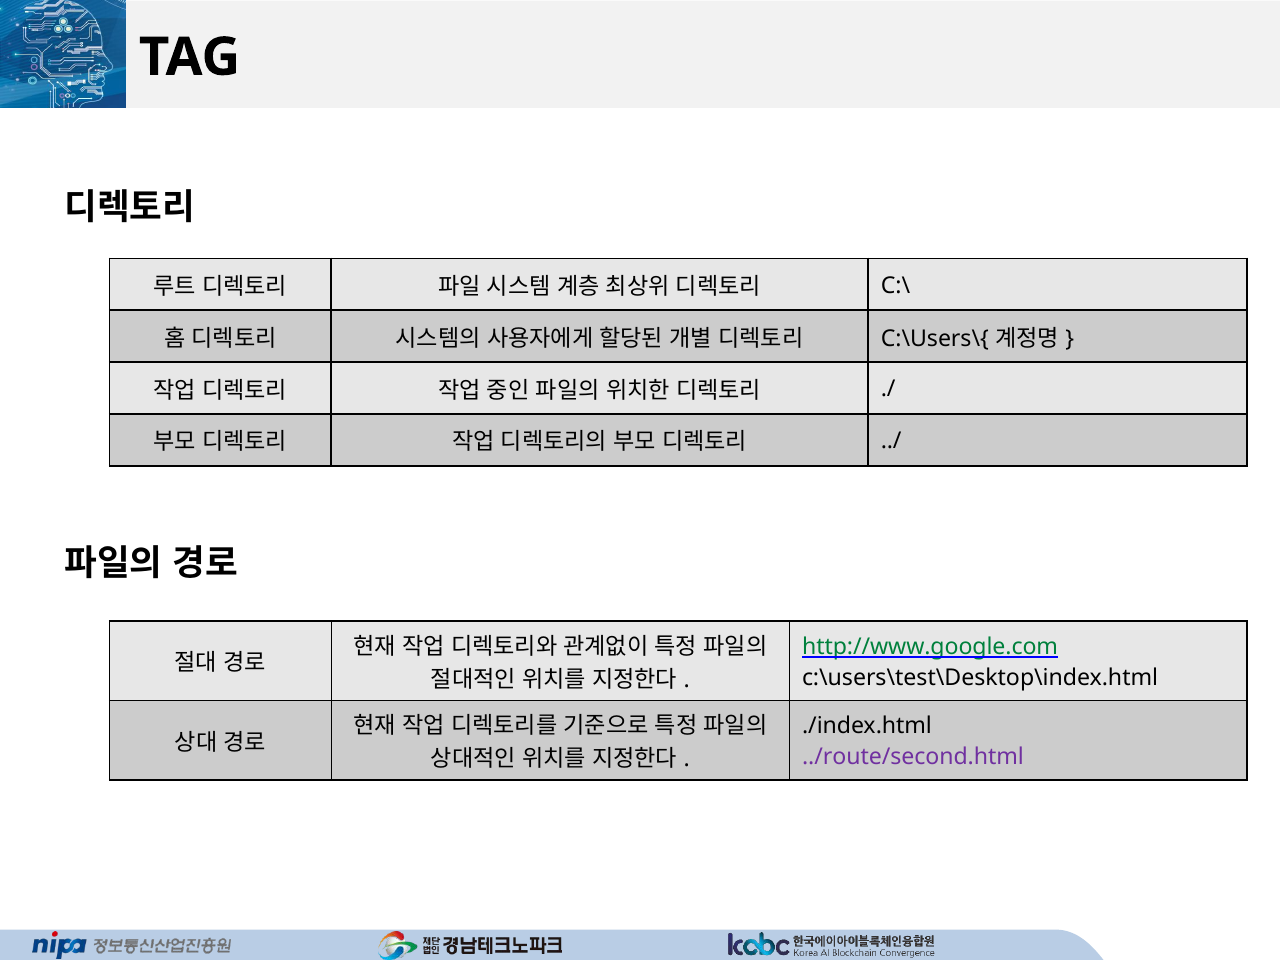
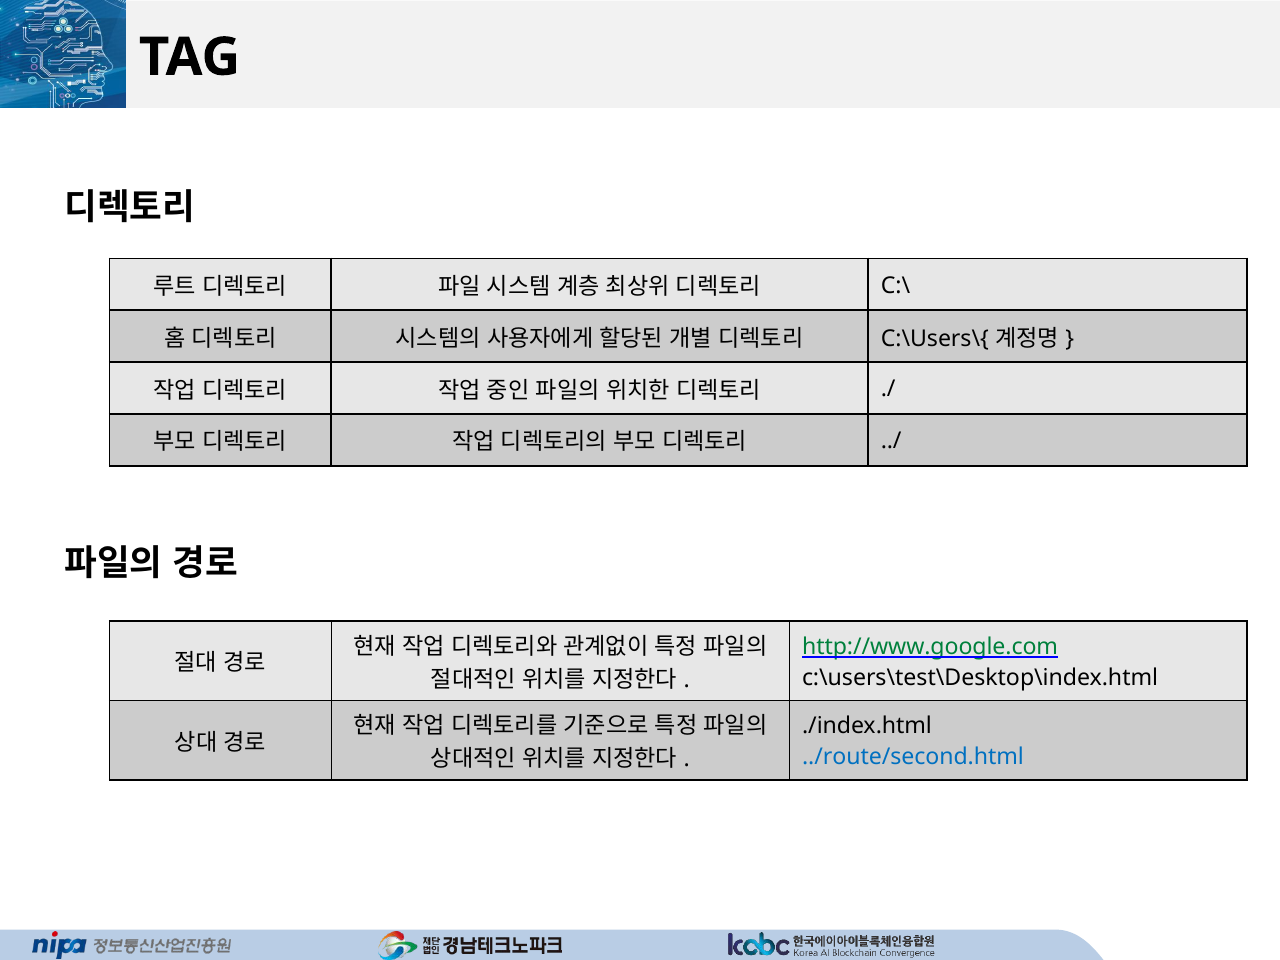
../route/second.html colour: purple -> blue
